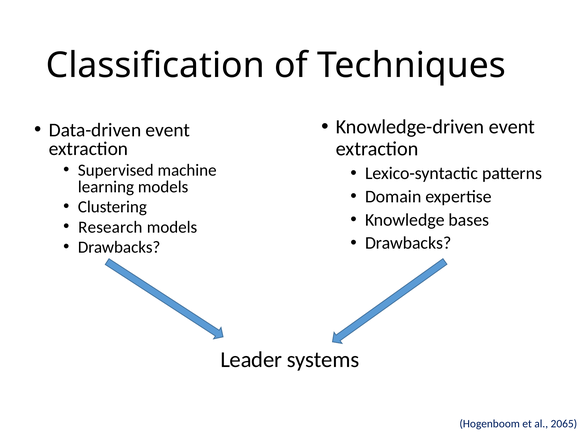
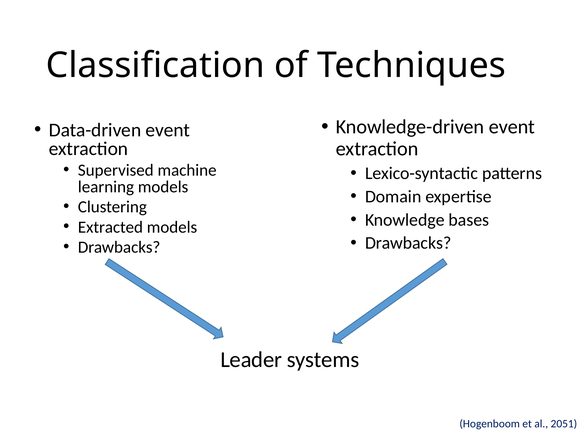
Research: Research -> Extracted
2065: 2065 -> 2051
